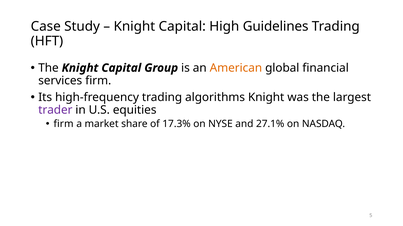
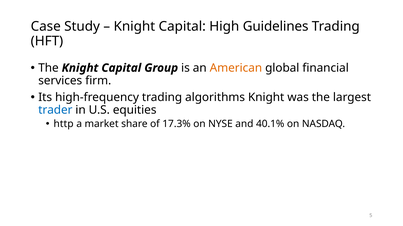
trader colour: purple -> blue
firm at (64, 124): firm -> http
27.1%: 27.1% -> 40.1%
